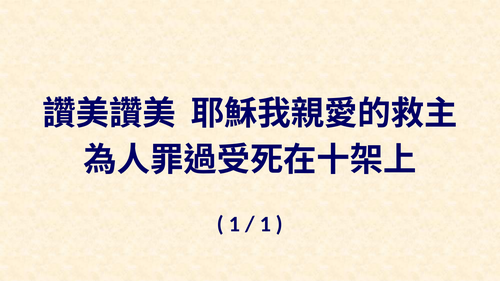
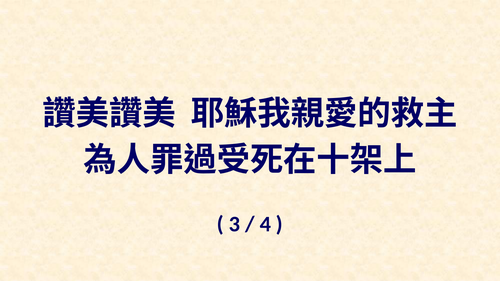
1 at (235, 224): 1 -> 3
1 at (265, 224): 1 -> 4
